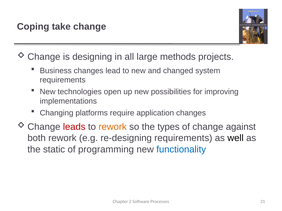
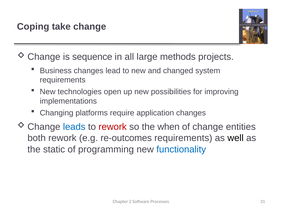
designing: designing -> sequence
leads colour: red -> blue
rework at (113, 127) colour: orange -> red
types: types -> when
against: against -> entities
re-designing: re-designing -> re-outcomes
